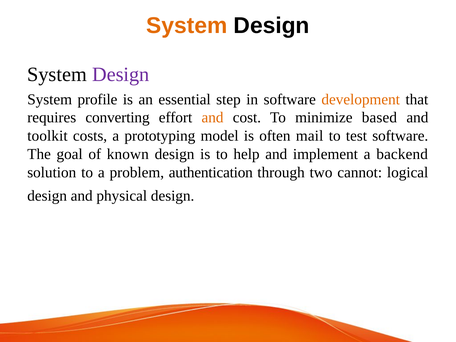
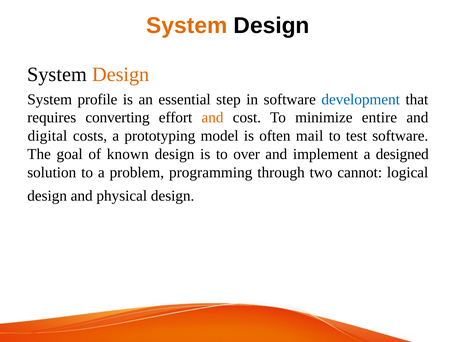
Design at (121, 74) colour: purple -> orange
development colour: orange -> blue
based: based -> entire
toolkit: toolkit -> digital
help: help -> over
backend: backend -> designed
authentication: authentication -> programming
